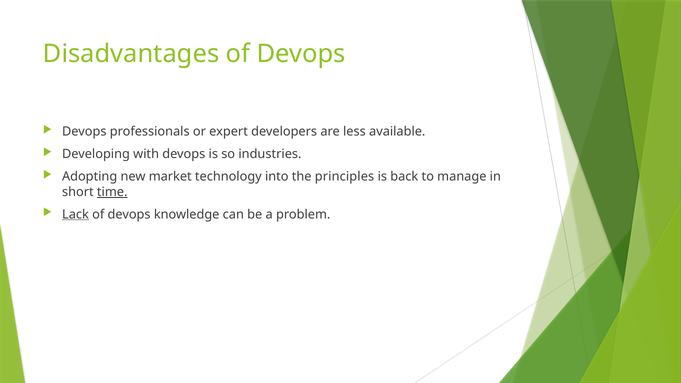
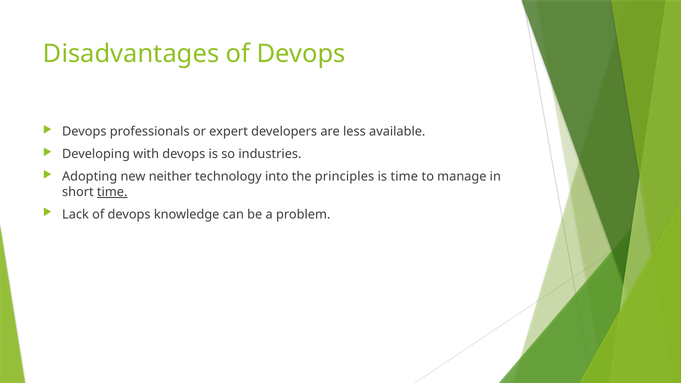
market: market -> neither
is back: back -> time
Lack underline: present -> none
